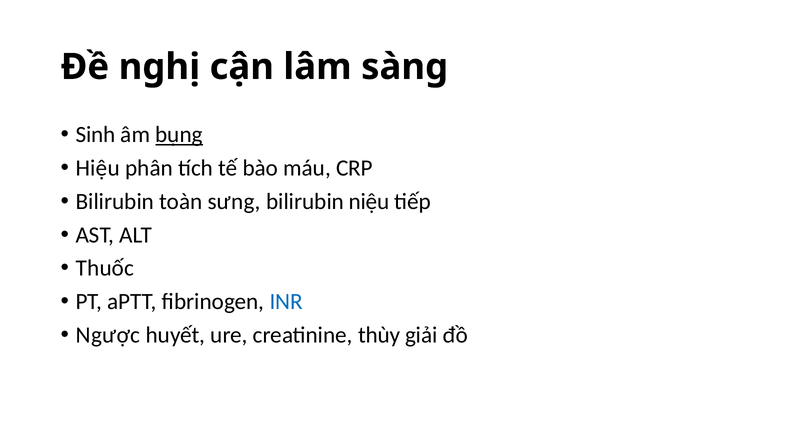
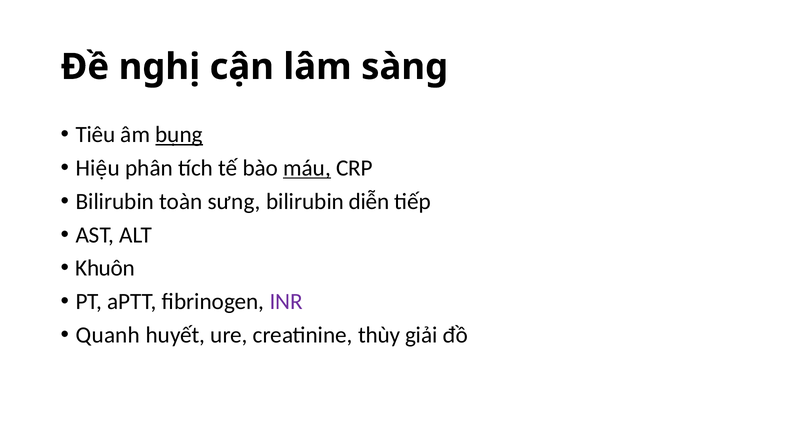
Sinh: Sinh -> Tiêu
máu underline: none -> present
niệu: niệu -> diễn
Thuốc: Thuốc -> Khuôn
INR colour: blue -> purple
Ngược: Ngược -> Quanh
